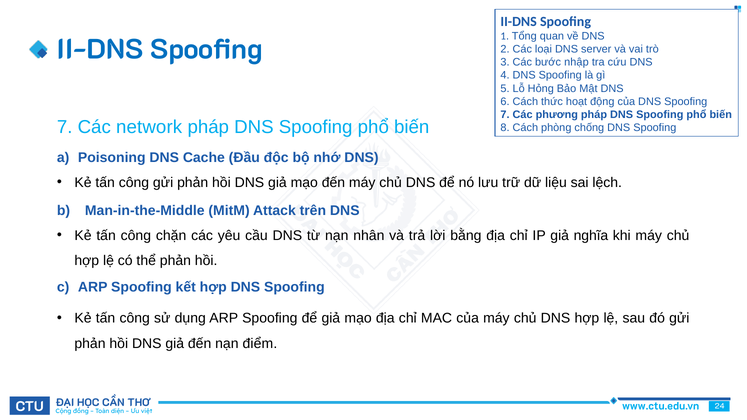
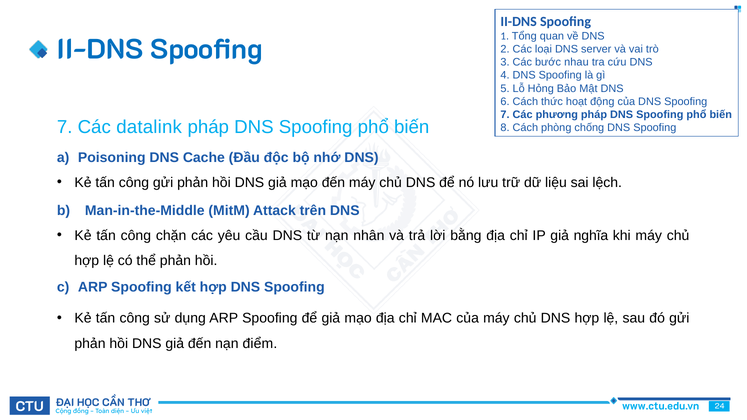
nhập: nhập -> nhau
network: network -> datalink
